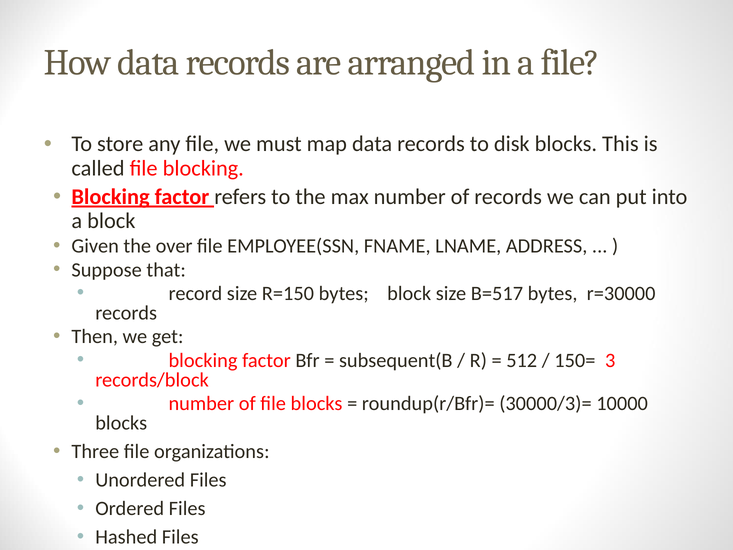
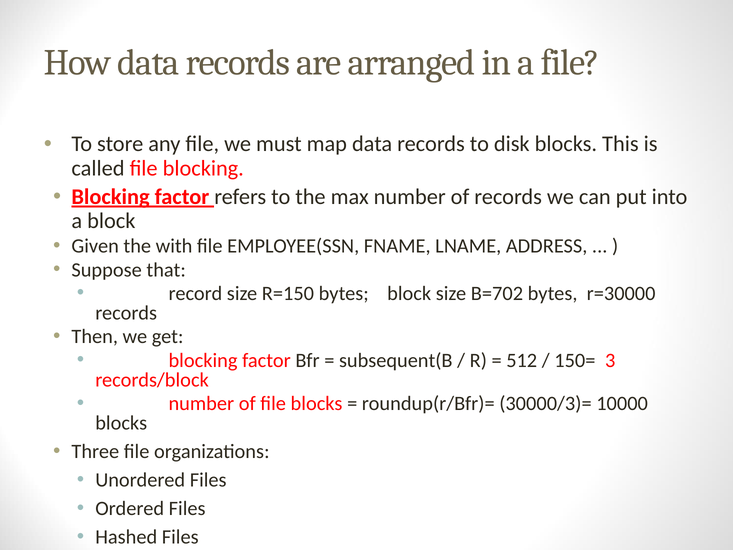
over: over -> with
B=517: B=517 -> B=702
